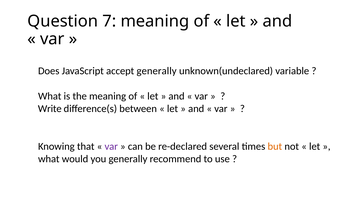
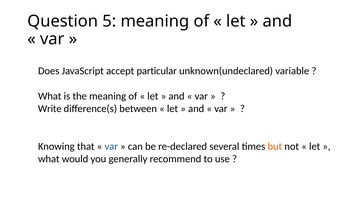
7: 7 -> 5
accept generally: generally -> particular
var at (111, 147) colour: purple -> blue
